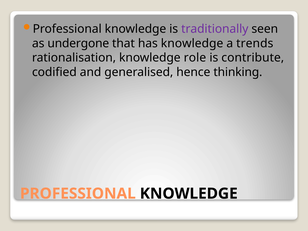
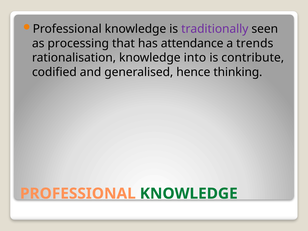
undergone: undergone -> processing
has knowledge: knowledge -> attendance
role: role -> into
KNOWLEDGE at (189, 194) colour: black -> green
